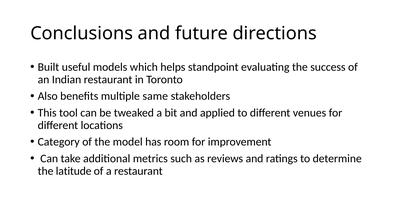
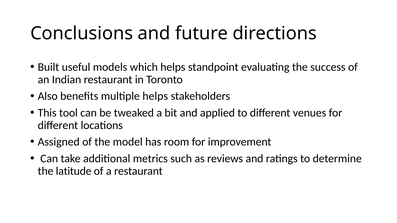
multiple same: same -> helps
Category: Category -> Assigned
